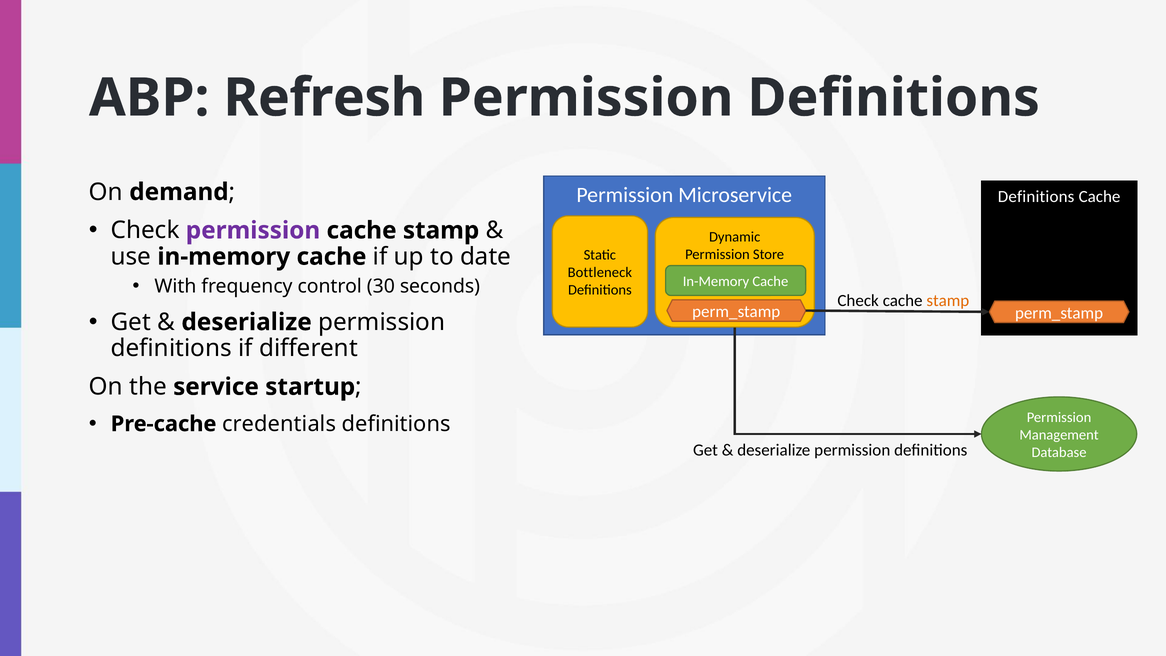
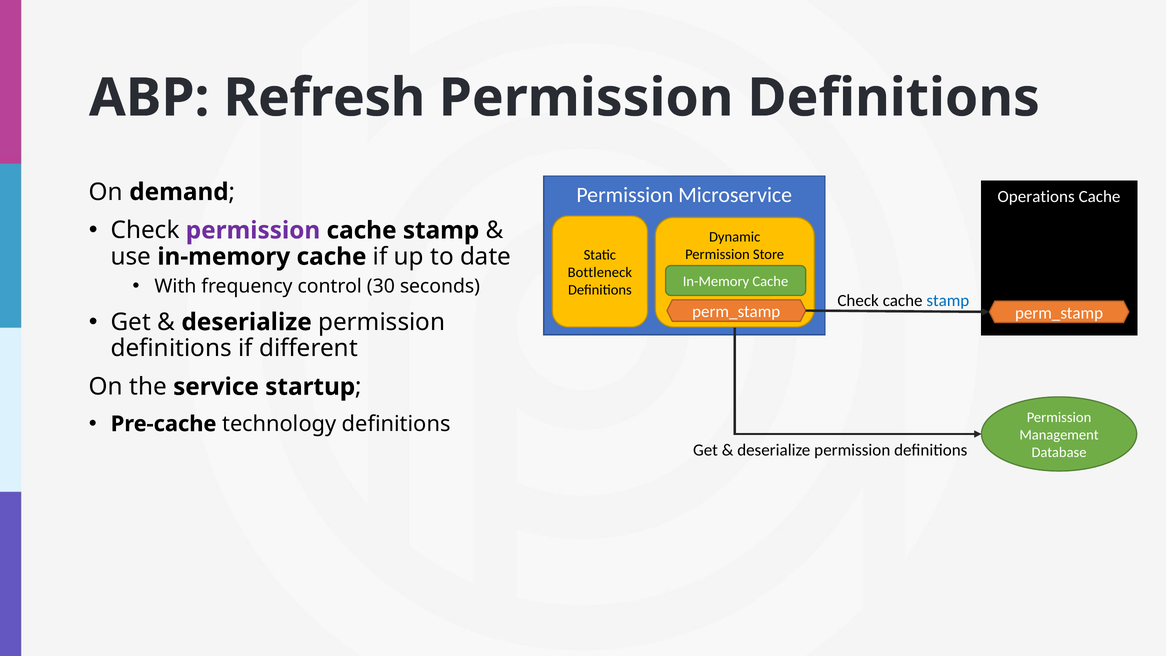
Definitions at (1036, 197): Definitions -> Operations
stamp at (948, 301) colour: orange -> blue
credentials: credentials -> technology
